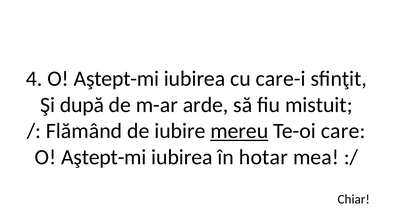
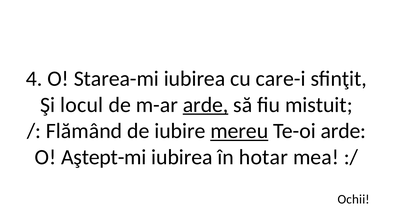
4 O Aştept-mi: Aştept-mi -> Starea-mi
după: după -> locul
arde at (206, 105) underline: none -> present
Te-oi care: care -> arde
Chiar: Chiar -> Ochii
